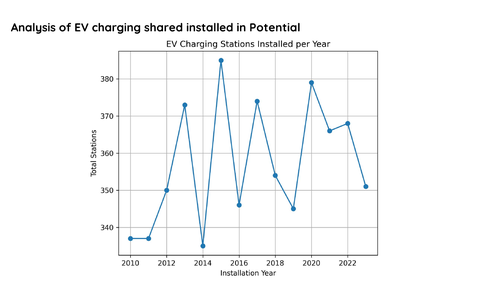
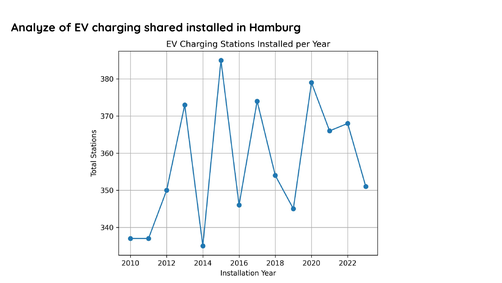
Analysis: Analysis -> Analyze
Potential: Potential -> Hamburg
